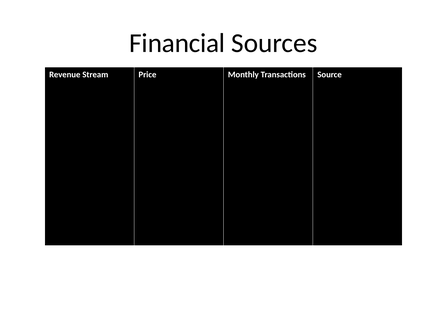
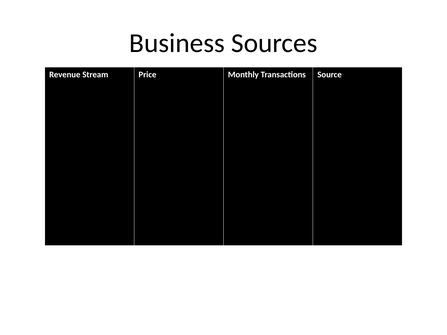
Financial: Financial -> Business
